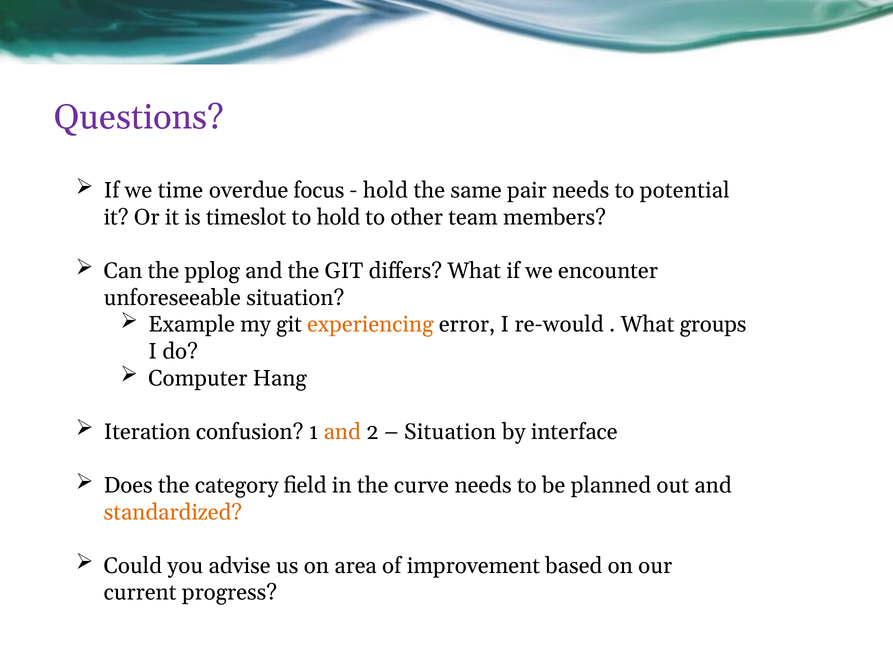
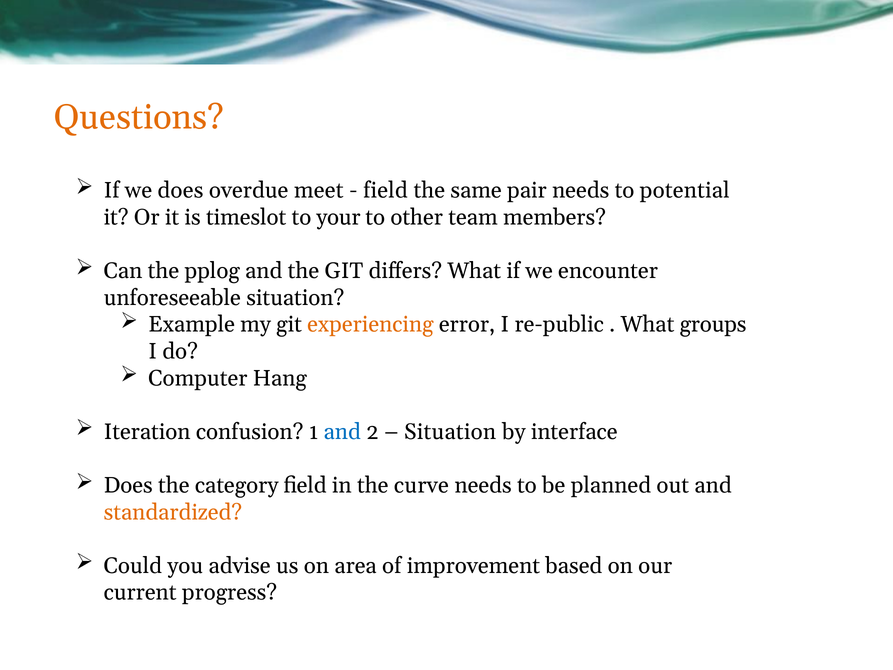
Questions colour: purple -> orange
we time: time -> does
focus: focus -> meet
hold at (385, 190): hold -> field
to hold: hold -> your
re-would: re-would -> re-public
and at (342, 432) colour: orange -> blue
